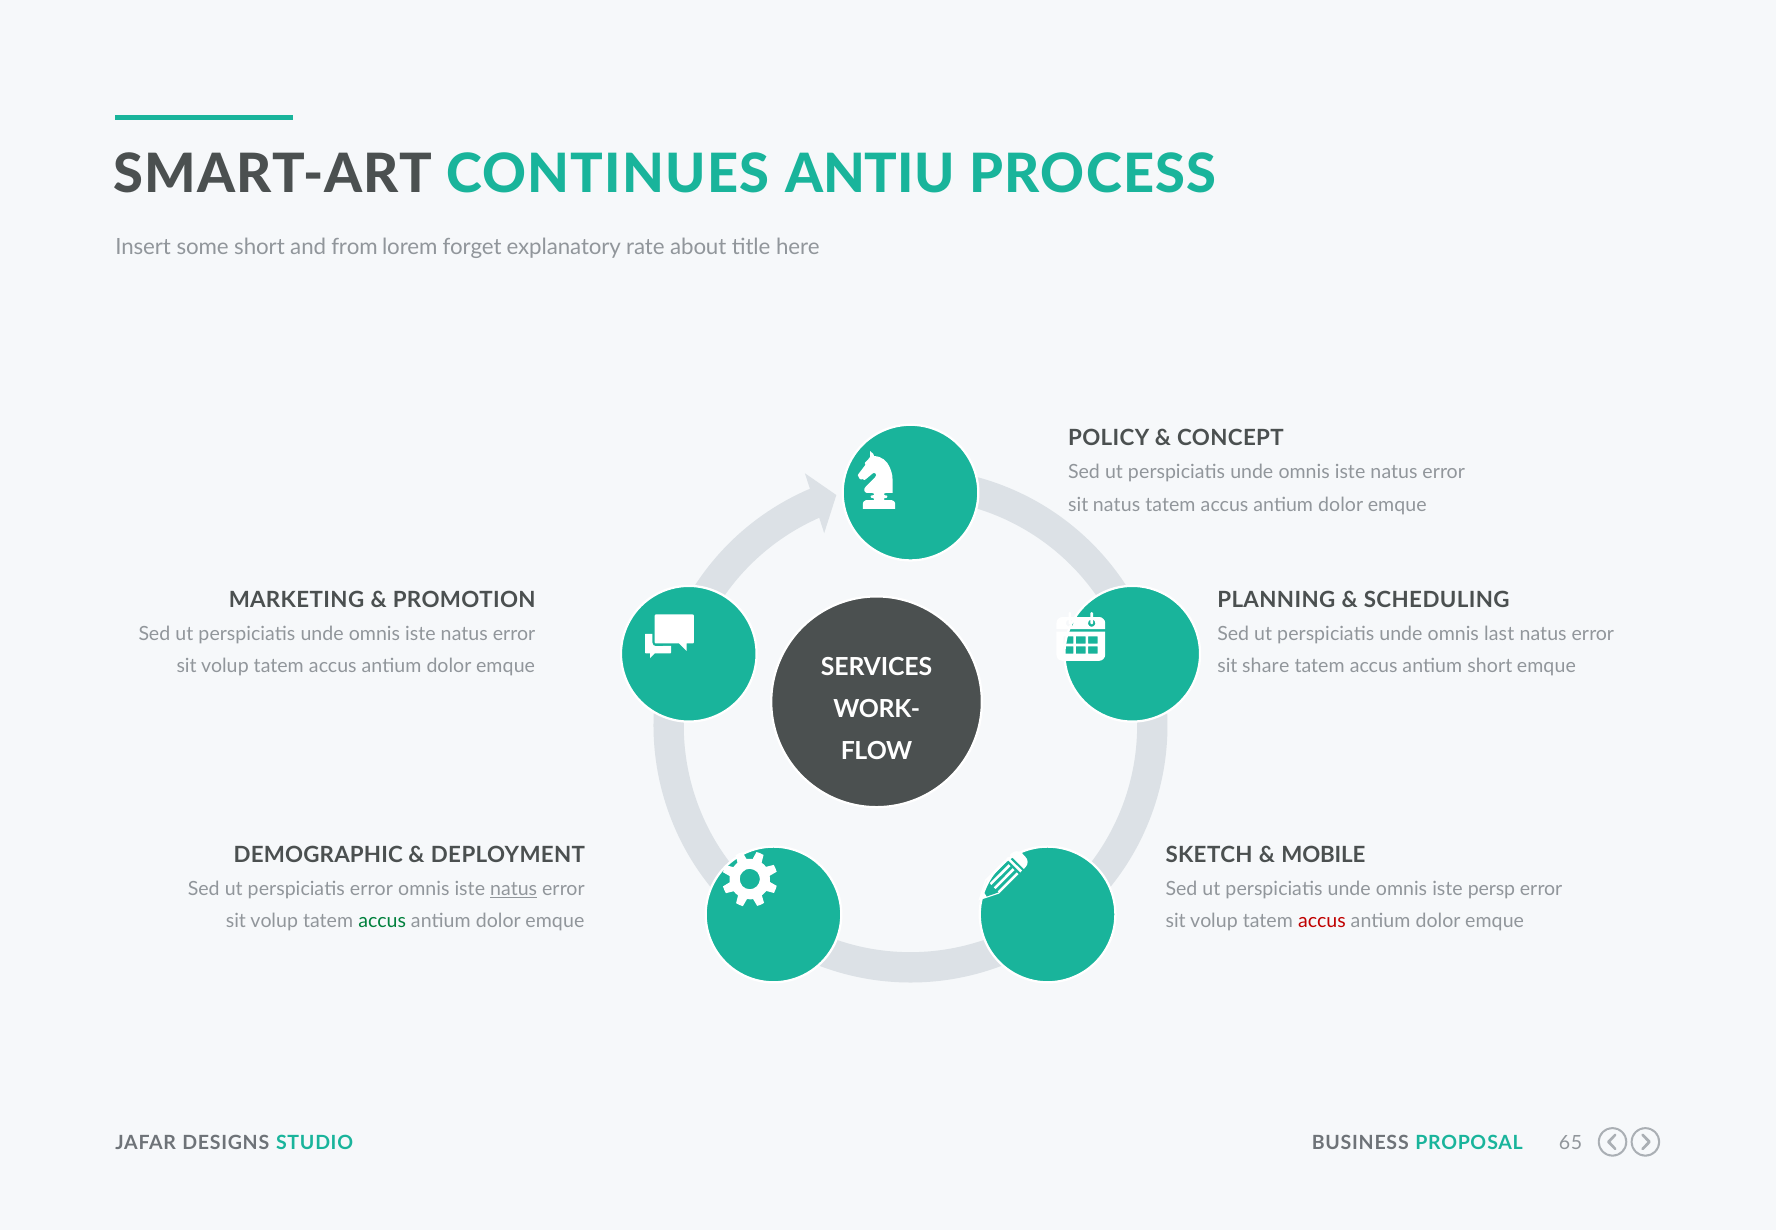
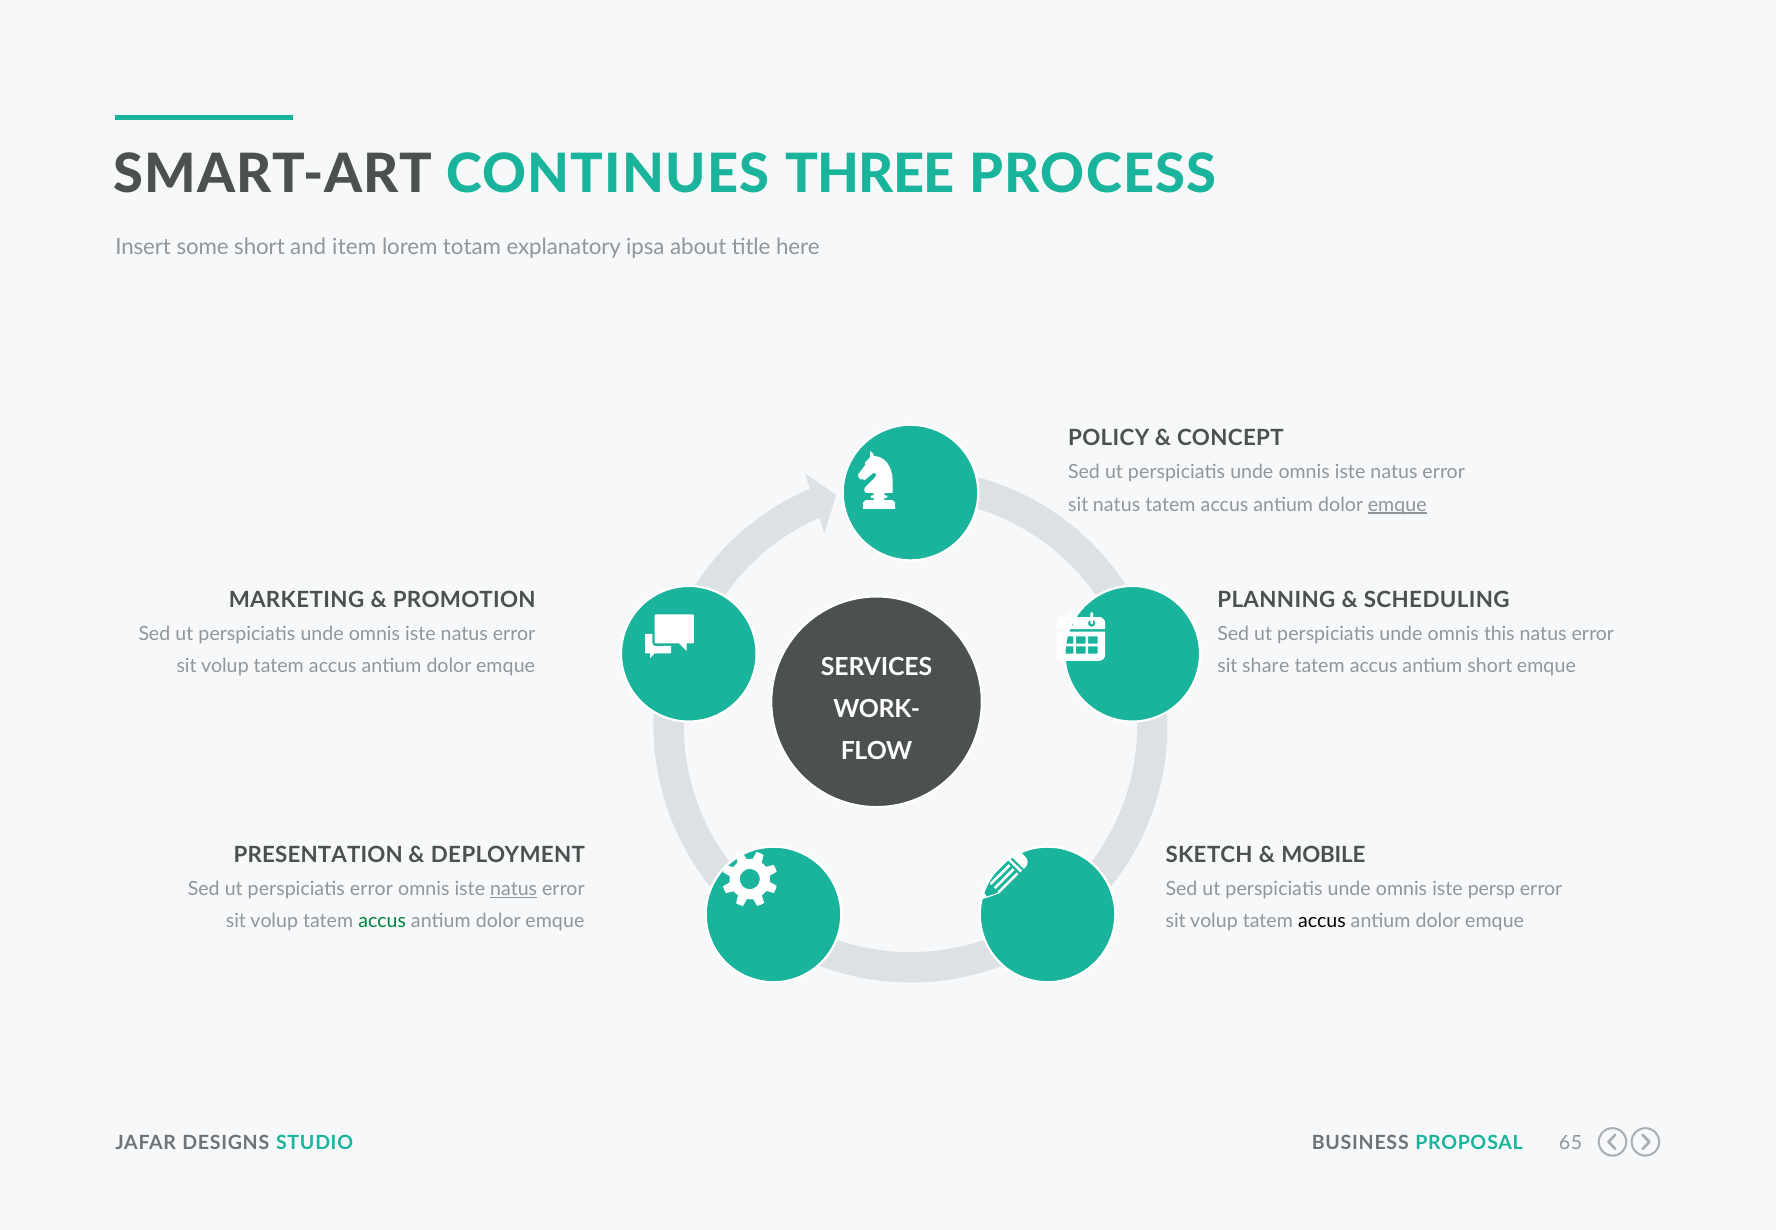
ANTIU: ANTIU -> THREE
from: from -> item
forget: forget -> totam
rate: rate -> ipsa
emque at (1397, 504) underline: none -> present
last: last -> this
DEMOGRAPHIC: DEMOGRAPHIC -> PRESENTATION
accus at (1322, 921) colour: red -> black
